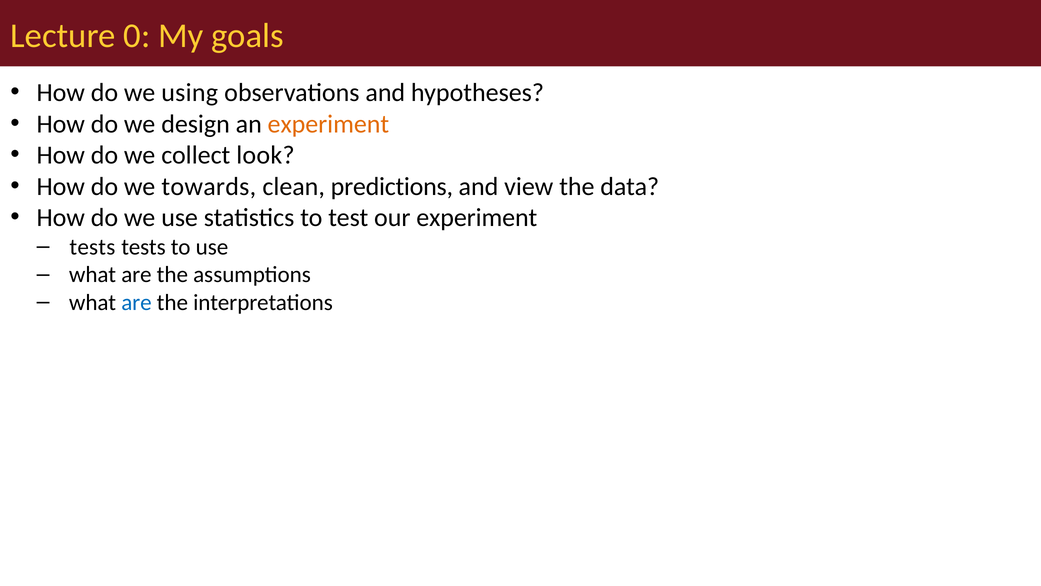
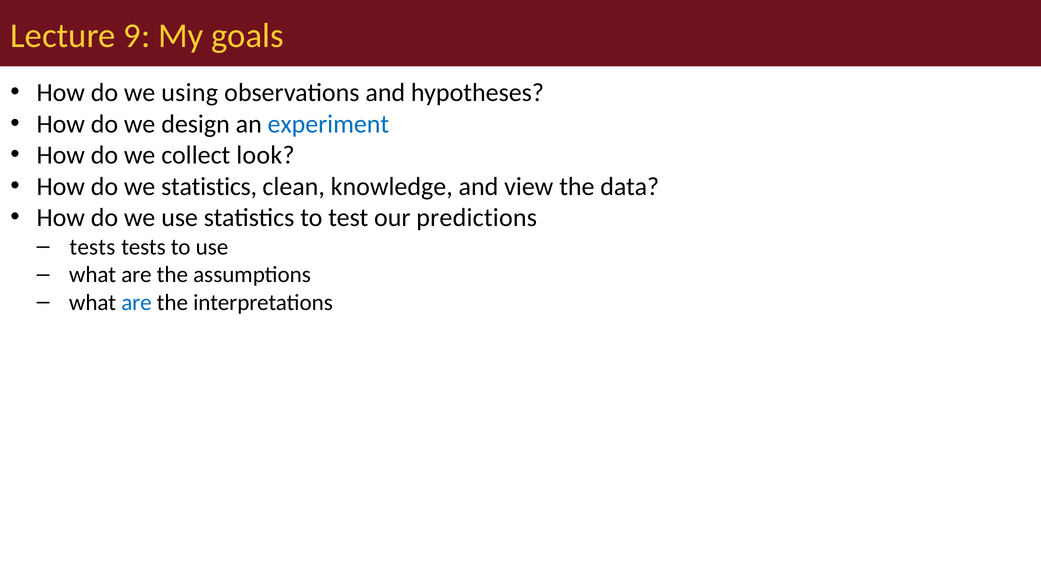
0: 0 -> 9
experiment at (328, 124) colour: orange -> blue
we towards: towards -> statistics
predictions: predictions -> knowledge
our experiment: experiment -> predictions
